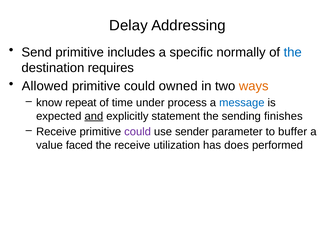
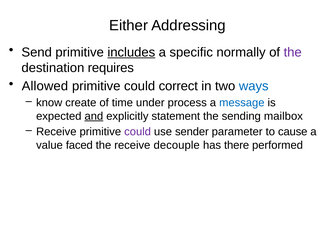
Delay: Delay -> Either
includes underline: none -> present
the at (293, 52) colour: blue -> purple
owned: owned -> correct
ways colour: orange -> blue
repeat: repeat -> create
finishes: finishes -> mailbox
buffer: buffer -> cause
utilization: utilization -> decouple
does: does -> there
